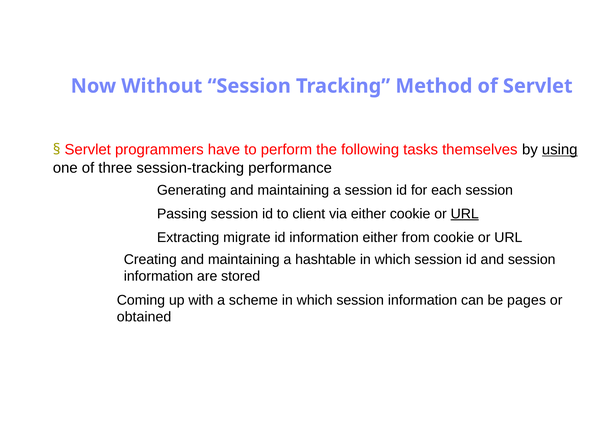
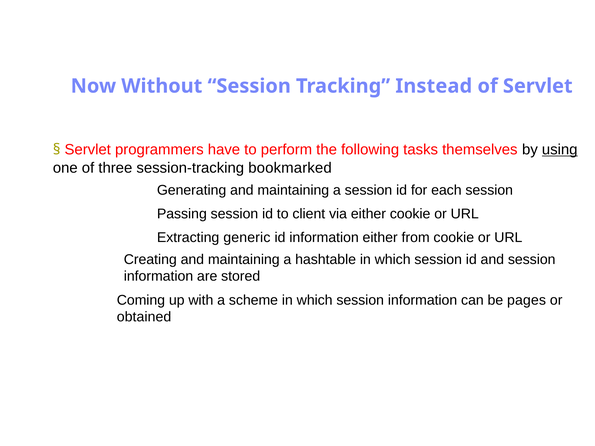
Method: Method -> Instead
performance: performance -> bookmarked
URL at (465, 214) underline: present -> none
migrate: migrate -> generic
